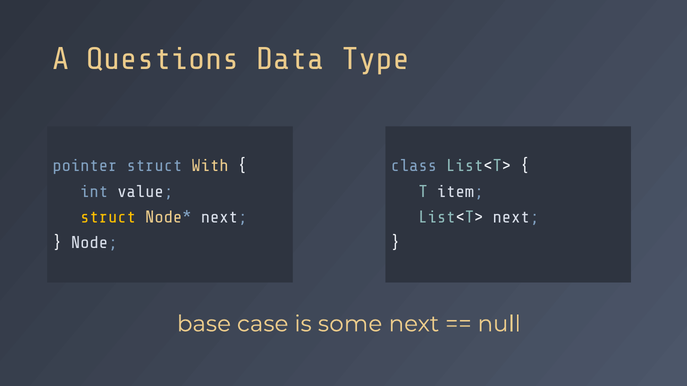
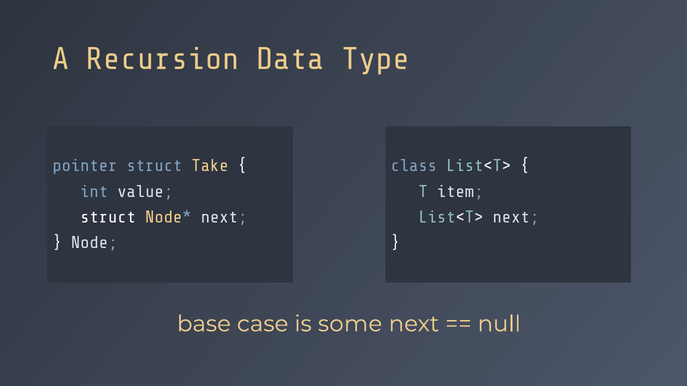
Questions: Questions -> Recursion
With: With -> Take
struct at (108, 217) colour: yellow -> white
